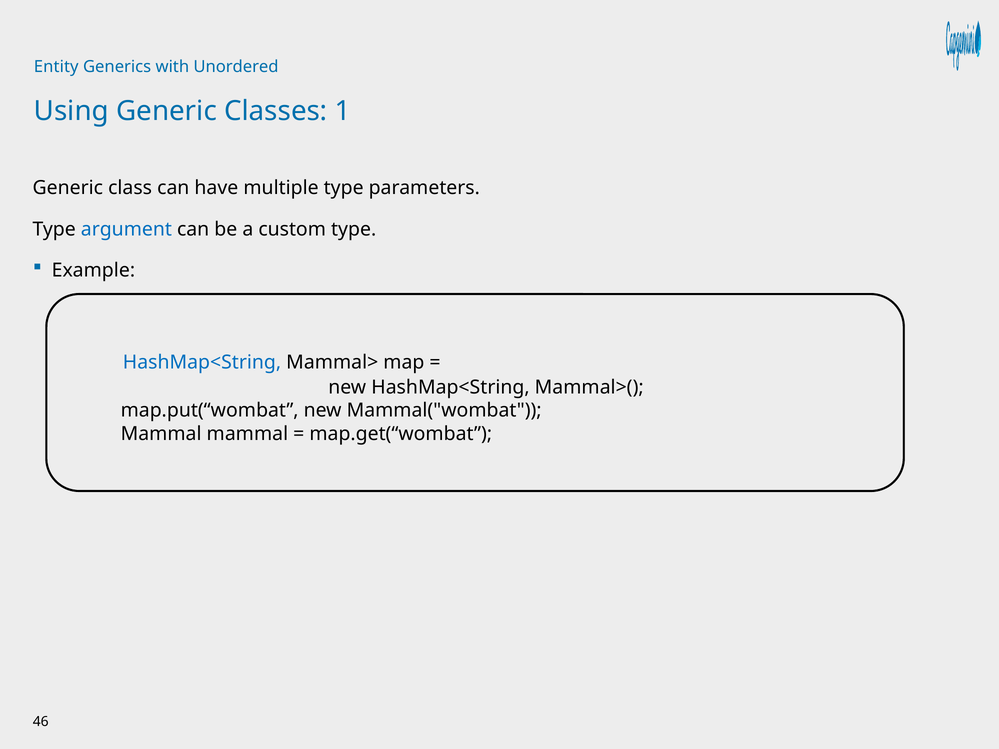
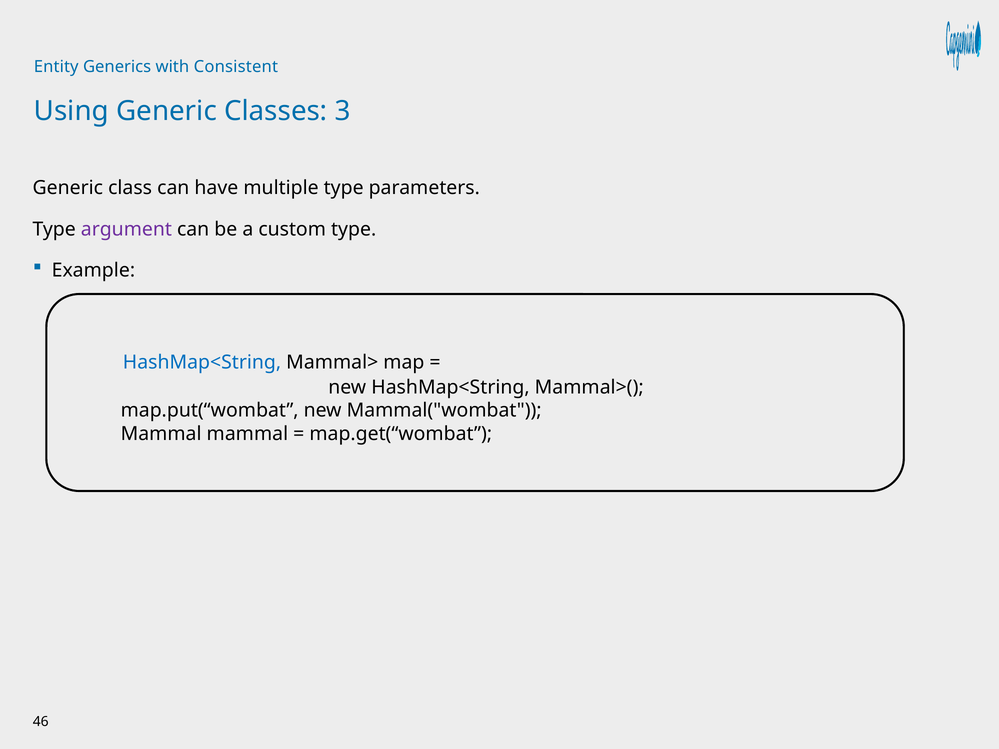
Unordered: Unordered -> Consistent
1: 1 -> 3
argument colour: blue -> purple
